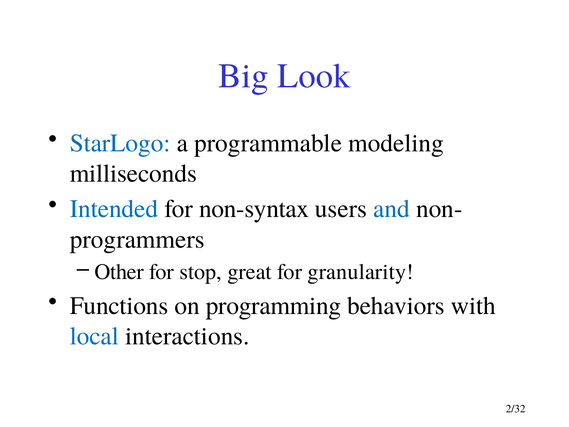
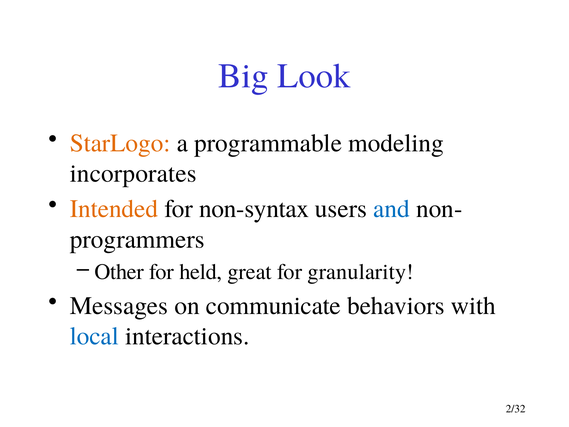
StarLogo colour: blue -> orange
milliseconds: milliseconds -> incorporates
Intended colour: blue -> orange
stop: stop -> held
Functions: Functions -> Messages
programming: programming -> communicate
